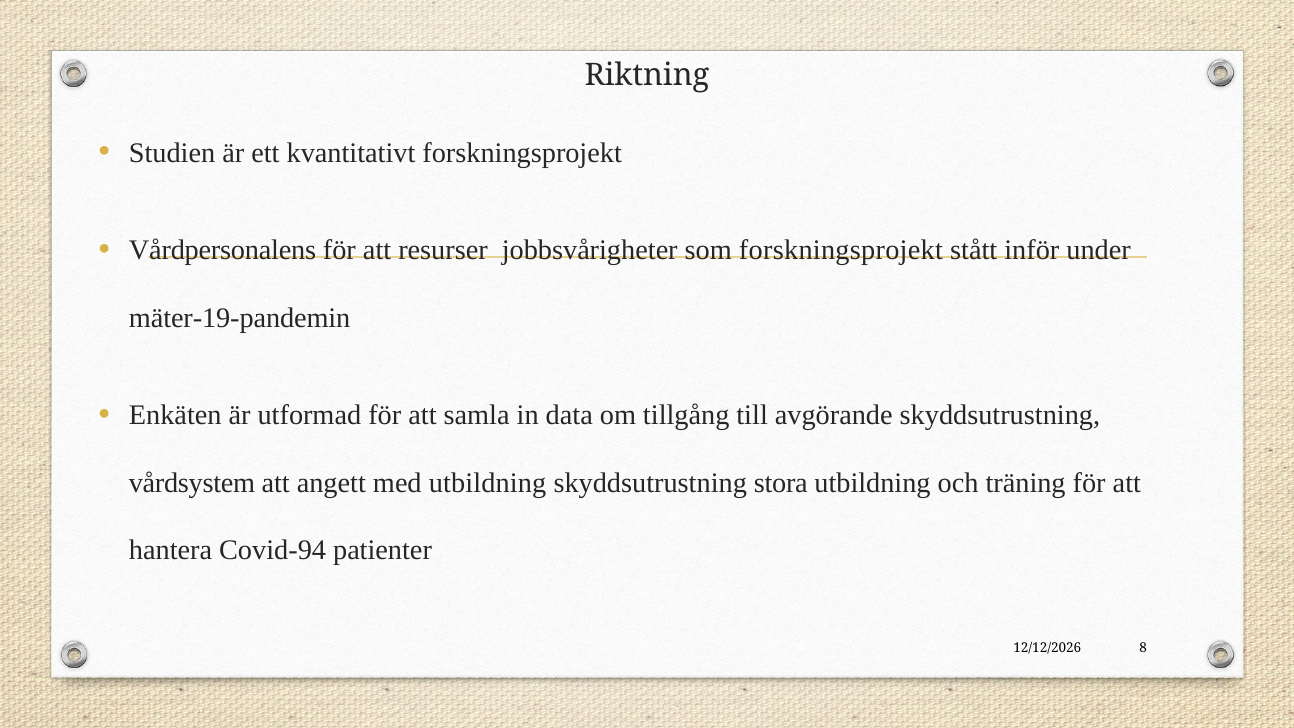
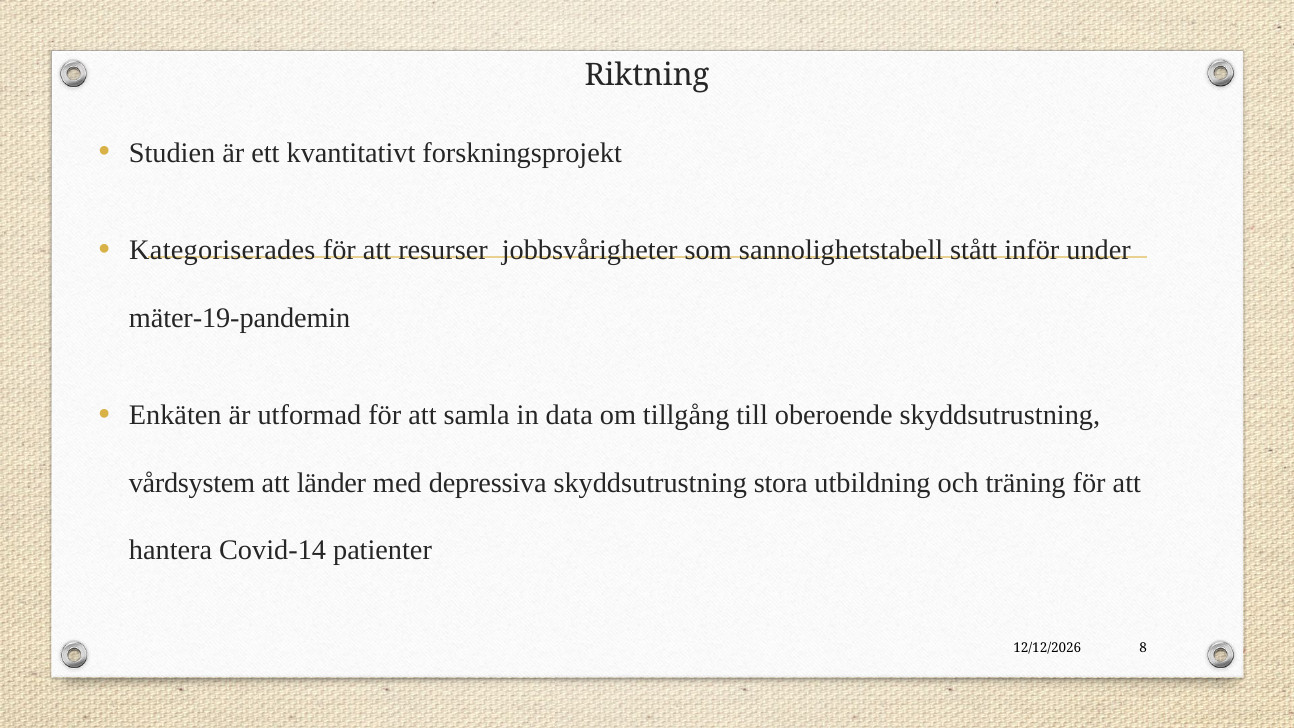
Vårdpersonalens: Vårdpersonalens -> Kategoriserades
som forskningsprojekt: forskningsprojekt -> sannolighetstabell
avgörande: avgörande -> oberoende
angett: angett -> länder
med utbildning: utbildning -> depressiva
Covid-94: Covid-94 -> Covid-14
